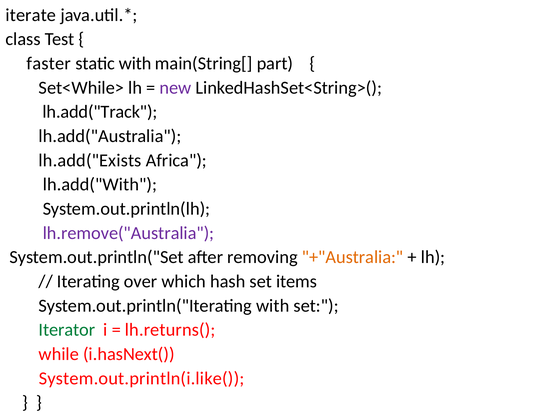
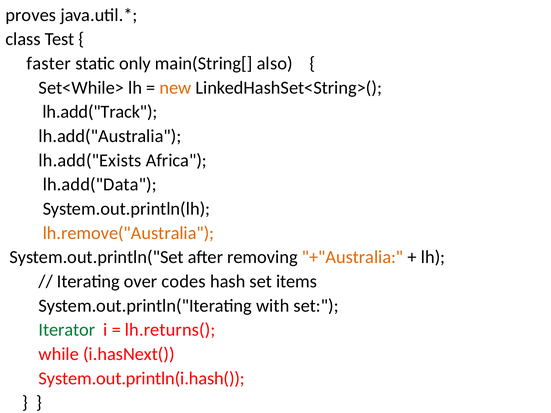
iterate: iterate -> proves
static with: with -> only
part: part -> also
new colour: purple -> orange
lh.add("With: lh.add("With -> lh.add("Data
lh.remove("Australia colour: purple -> orange
which: which -> codes
System.out.println(i.like(: System.out.println(i.like( -> System.out.println(i.hash(
